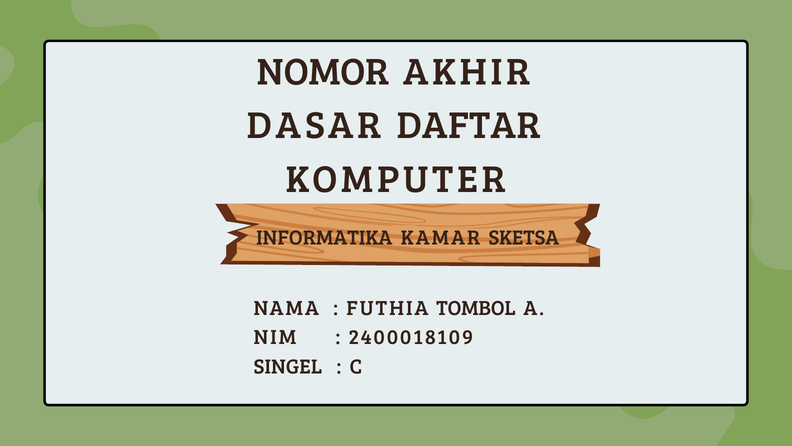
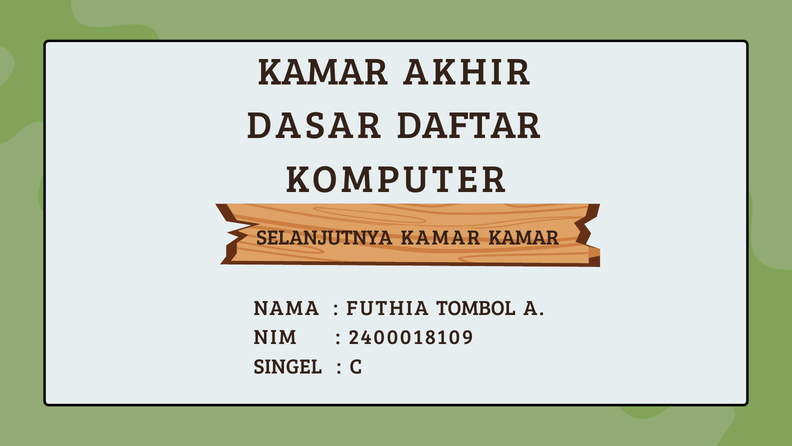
NOMOR at (323, 72): NOMOR -> KAMAR
INFORMATIKA: INFORMATIKA -> SELANJUTNYA
KAMAR SKETSA: SKETSA -> KAMAR
